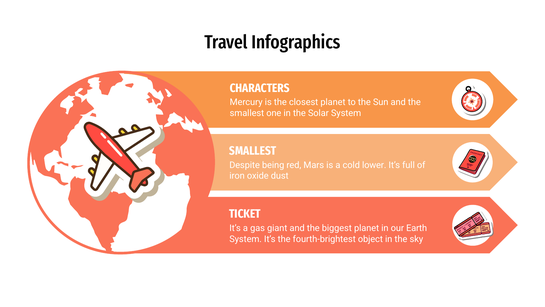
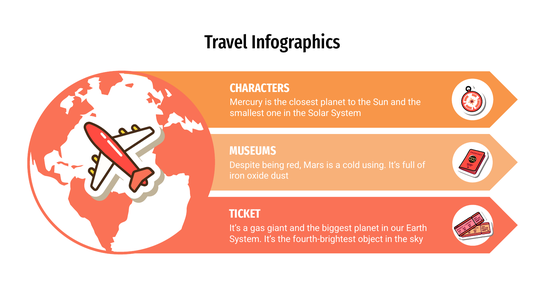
SMALLEST at (253, 151): SMALLEST -> MUSEUMS
lower: lower -> using
